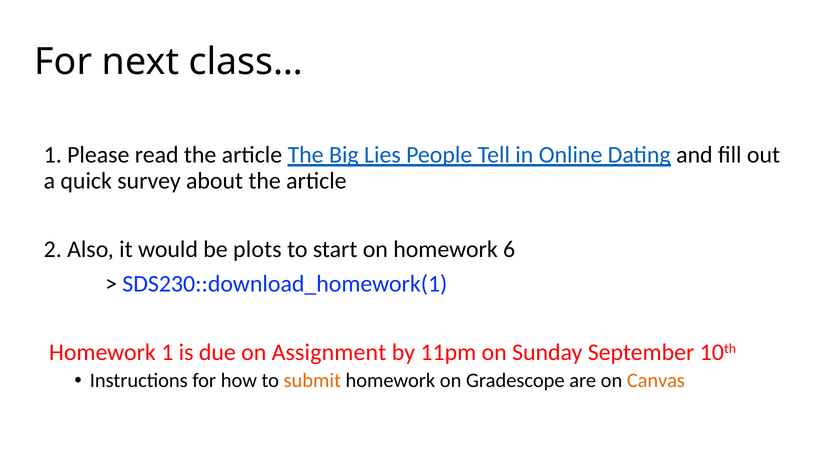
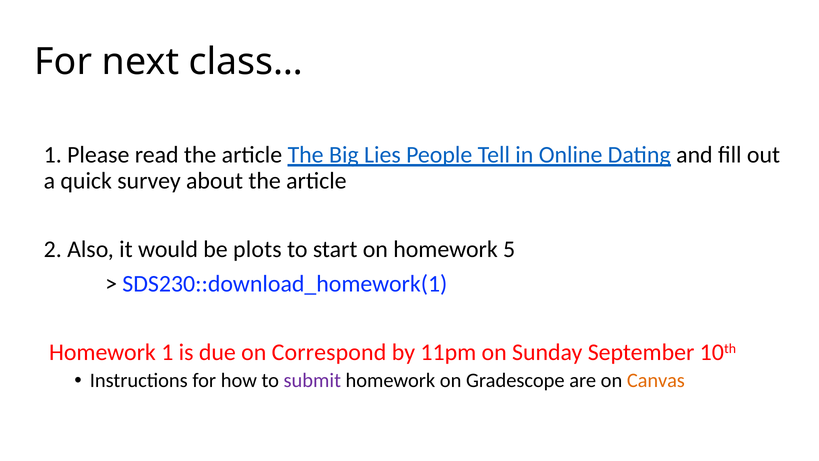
6: 6 -> 5
Assignment: Assignment -> Correspond
submit colour: orange -> purple
